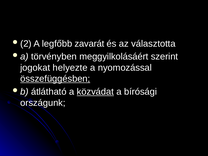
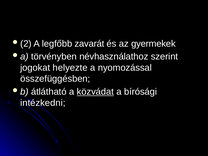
választotta: választotta -> gyermekek
meggyilkolásáért: meggyilkolásáért -> névhasználathoz
összefüggésben underline: present -> none
országunk: országunk -> intézkedni
